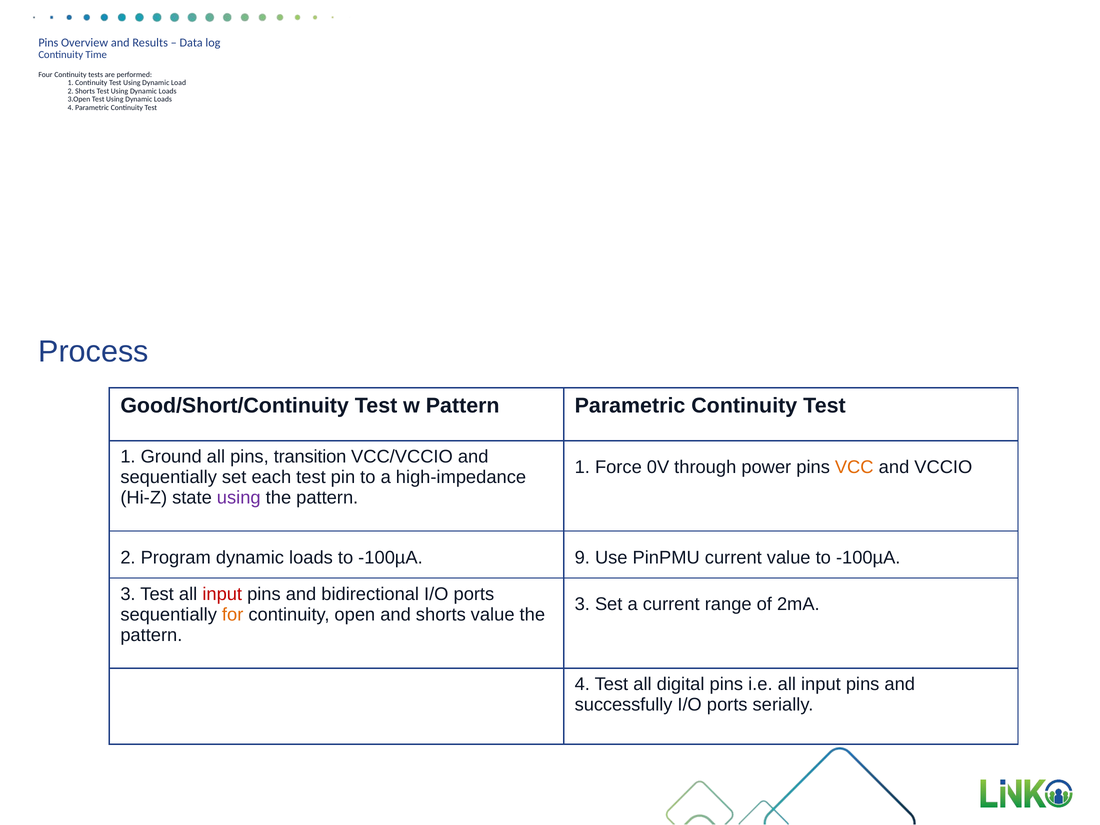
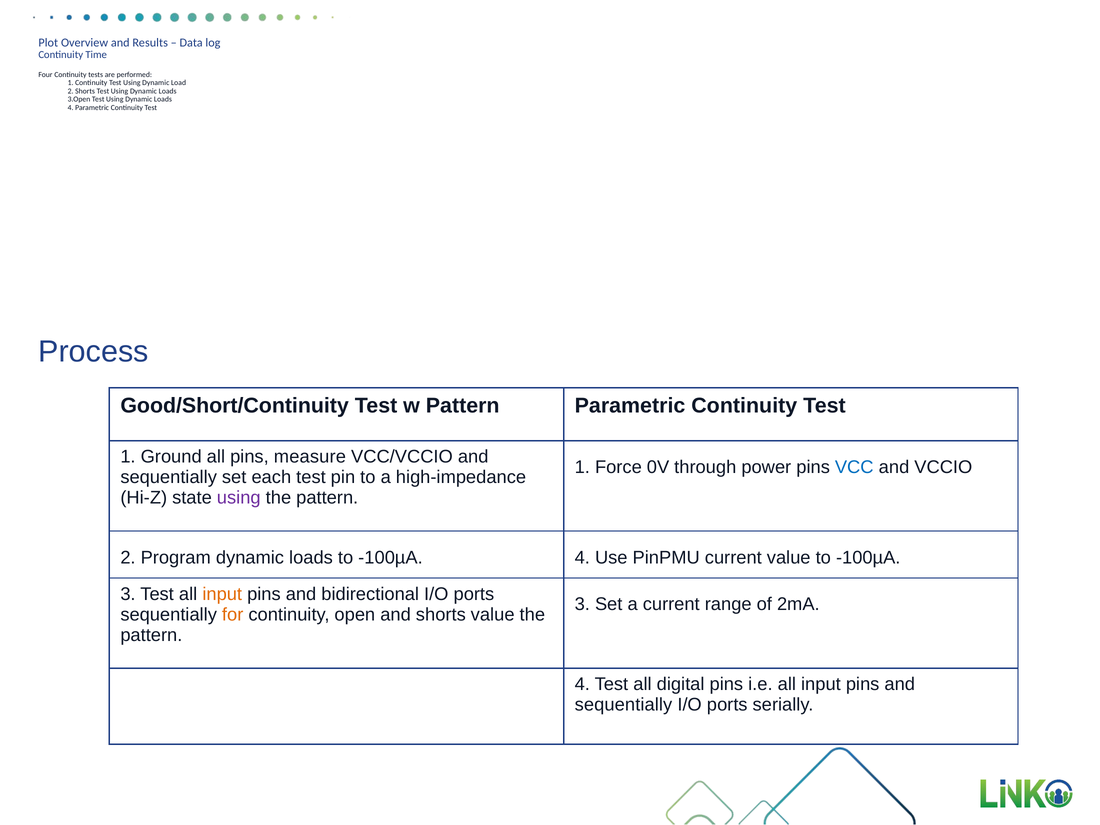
Pins at (48, 42): Pins -> Plot
transition: transition -> measure
VCC colour: orange -> blue
-100µA 9: 9 -> 4
input at (222, 594) colour: red -> orange
successfully at (624, 705): successfully -> sequentially
